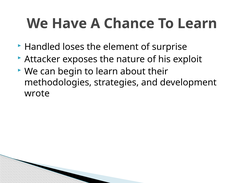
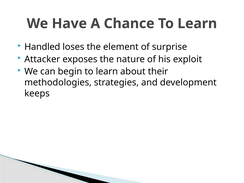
wrote: wrote -> keeps
